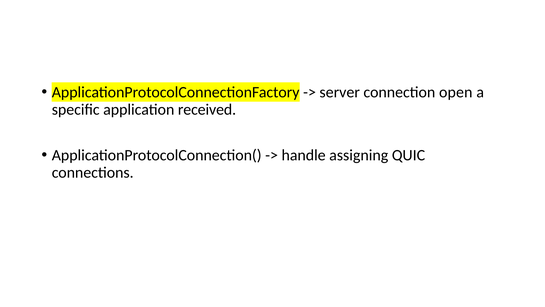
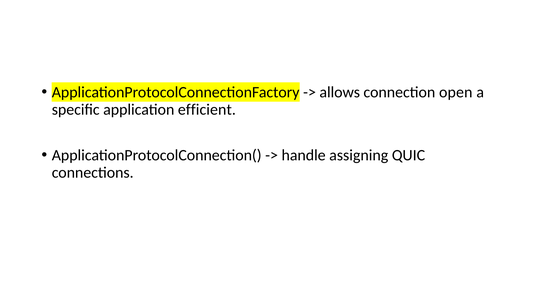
server: server -> allows
received: received -> efficient
